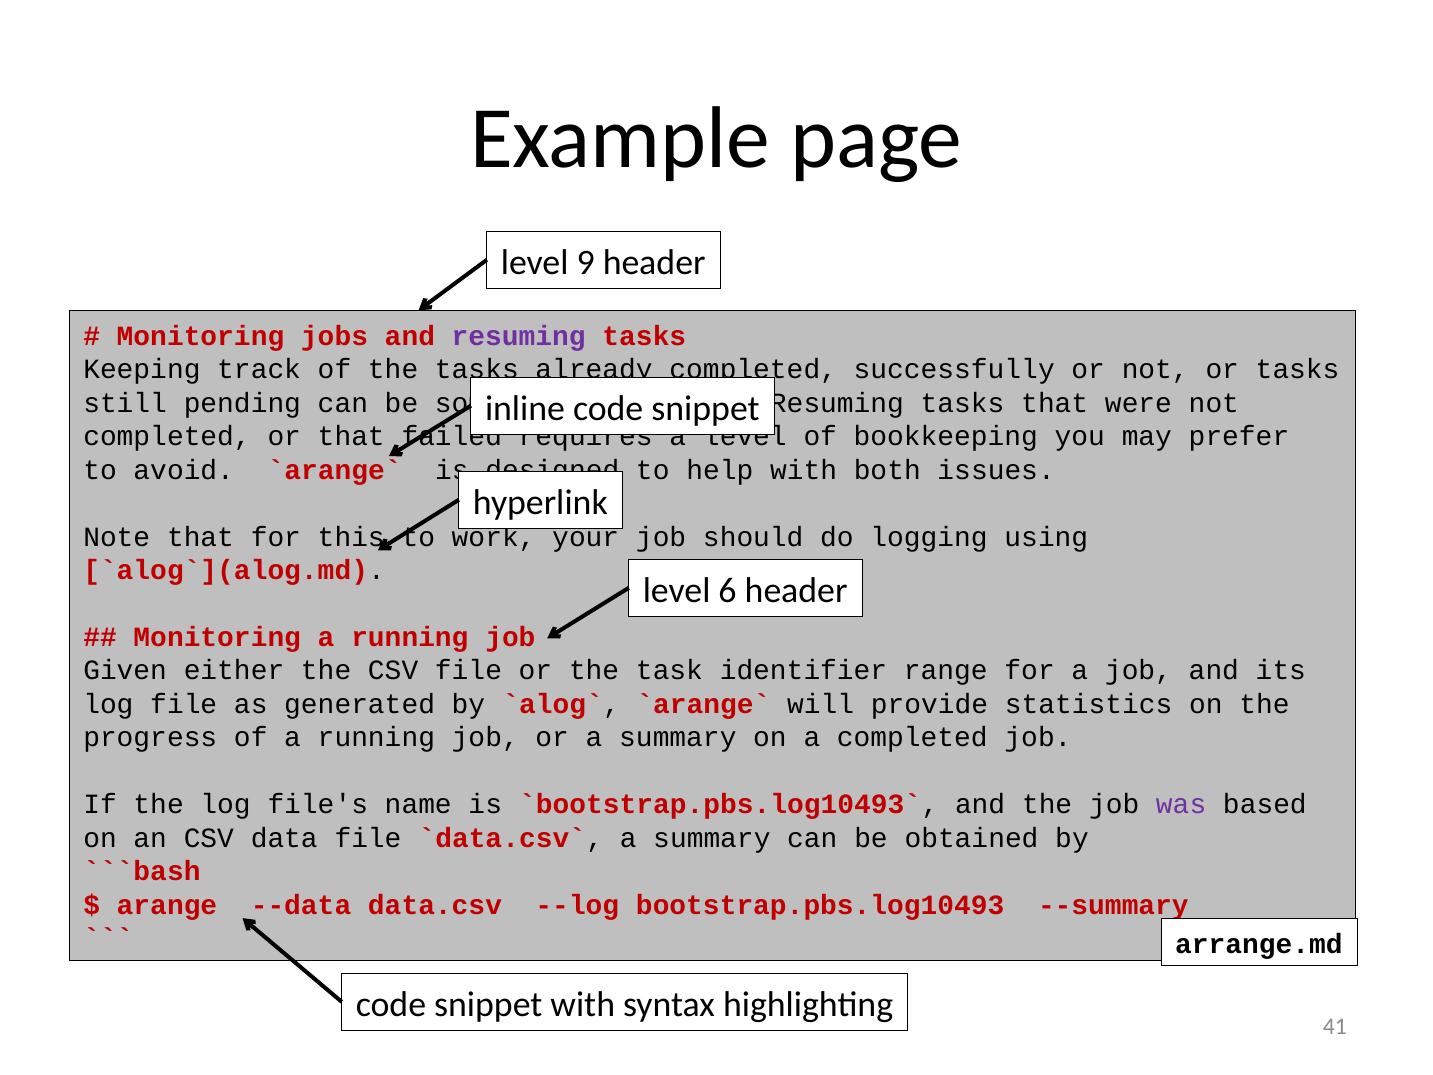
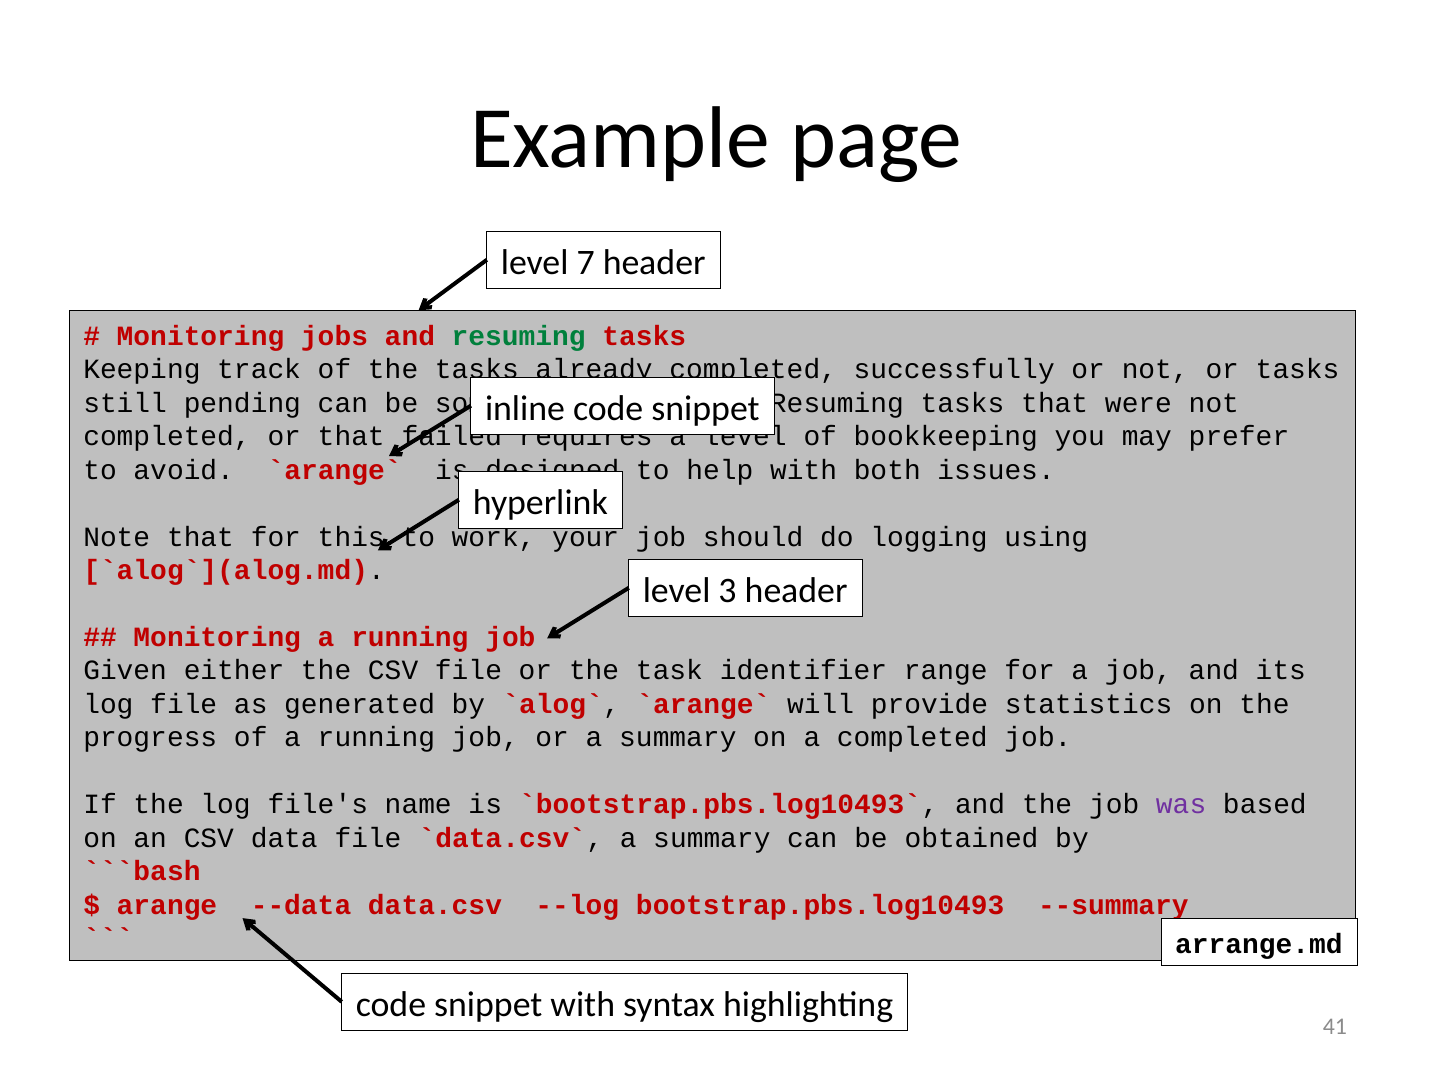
9: 9 -> 7
resuming at (519, 336) colour: purple -> green
6: 6 -> 3
